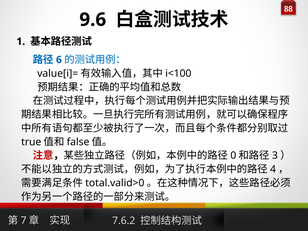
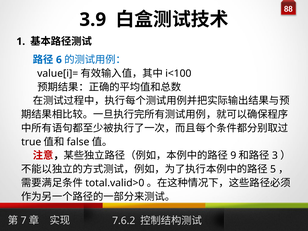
9.6: 9.6 -> 3.9
0: 0 -> 9
4: 4 -> 5
